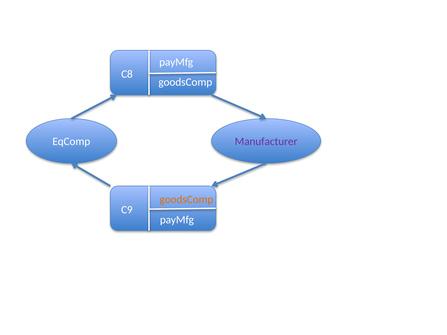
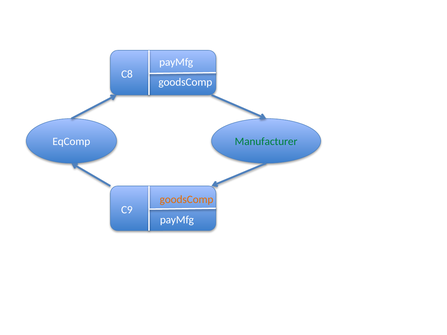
Manufacturer colour: purple -> green
